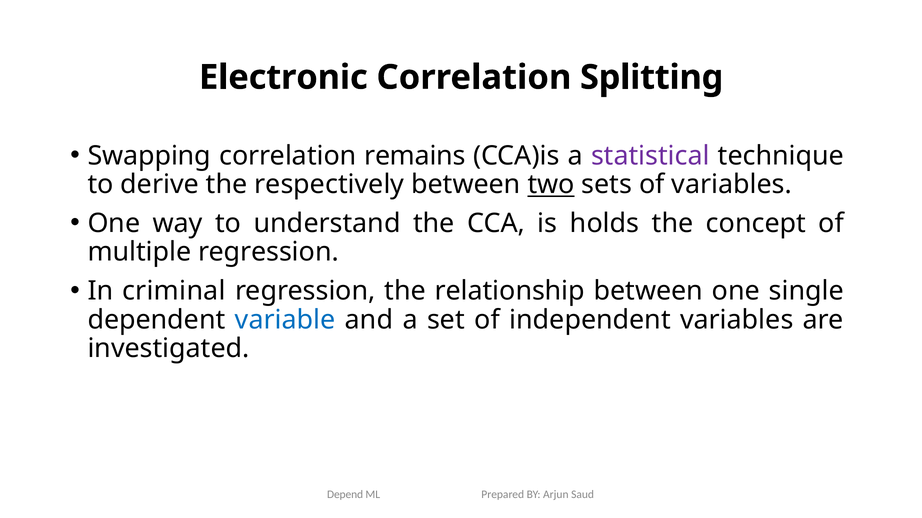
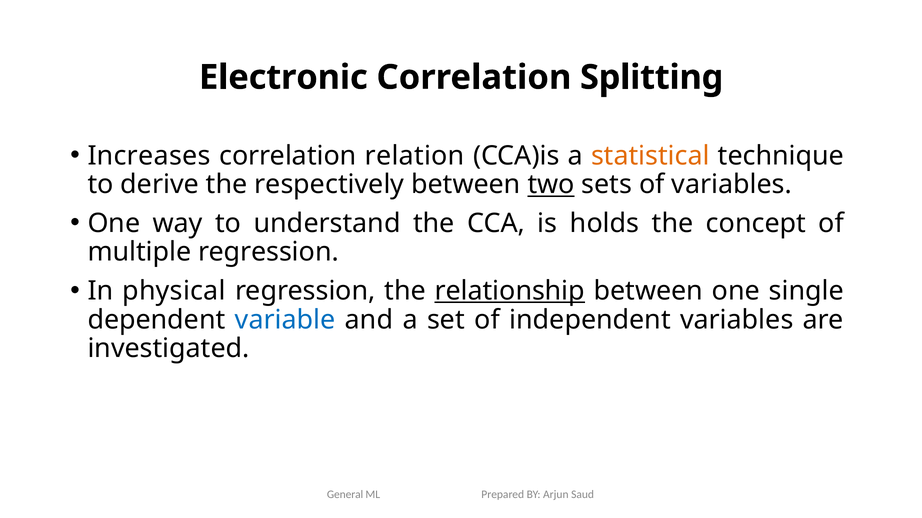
Swapping: Swapping -> Increases
remains: remains -> relation
statistical colour: purple -> orange
criminal: criminal -> physical
relationship underline: none -> present
Depend: Depend -> General
